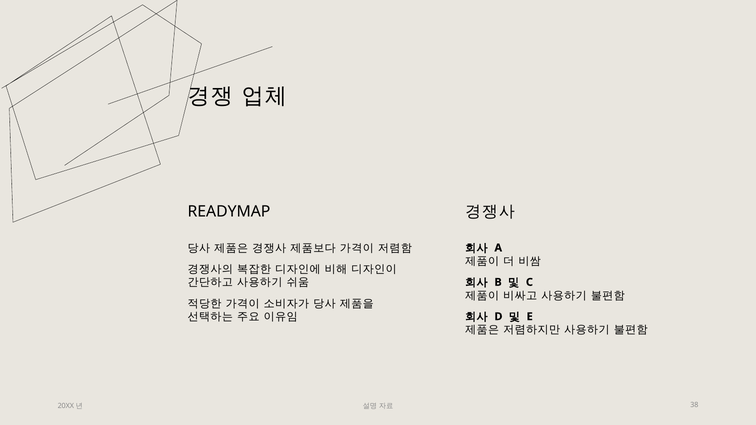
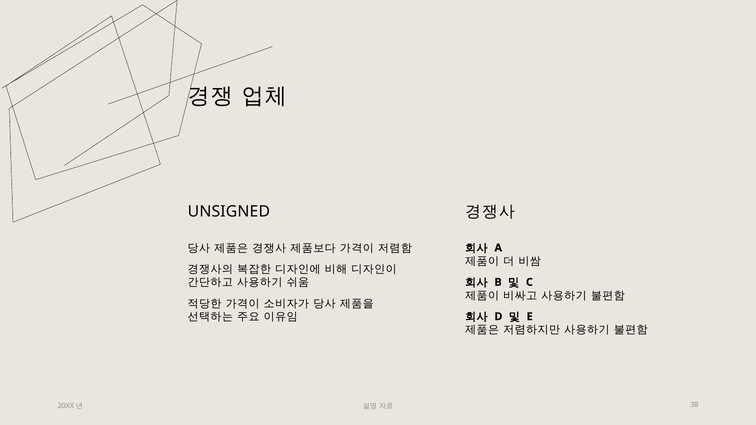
READYMAP: READYMAP -> UNSIGNED
